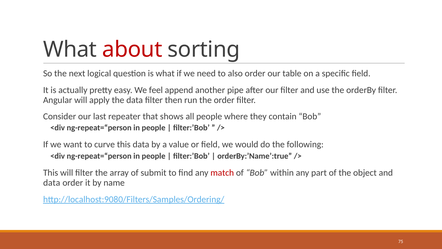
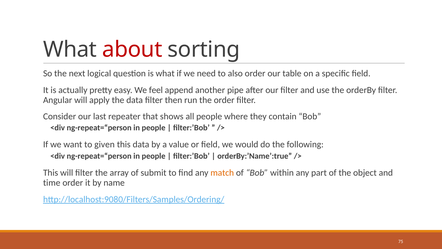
curve: curve -> given
match colour: red -> orange
data at (52, 182): data -> time
